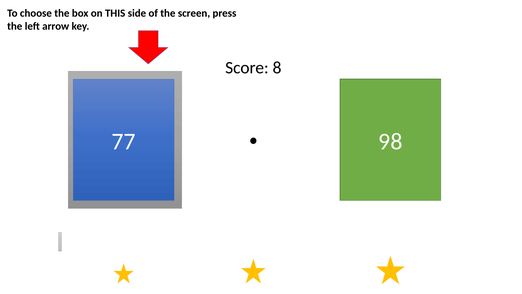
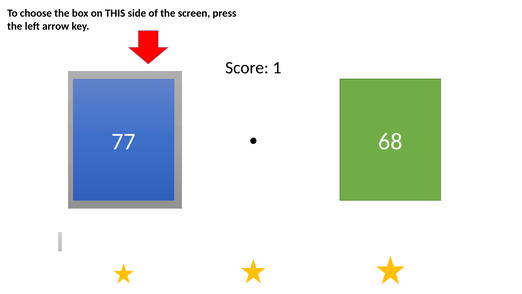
8: 8 -> 1
98: 98 -> 68
